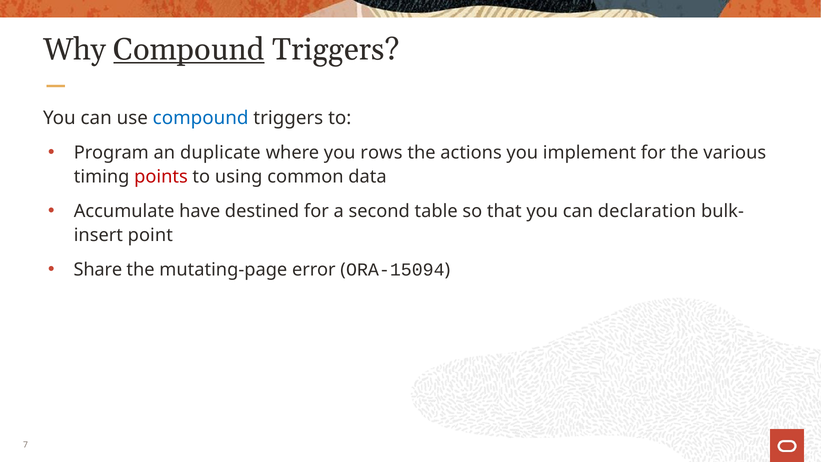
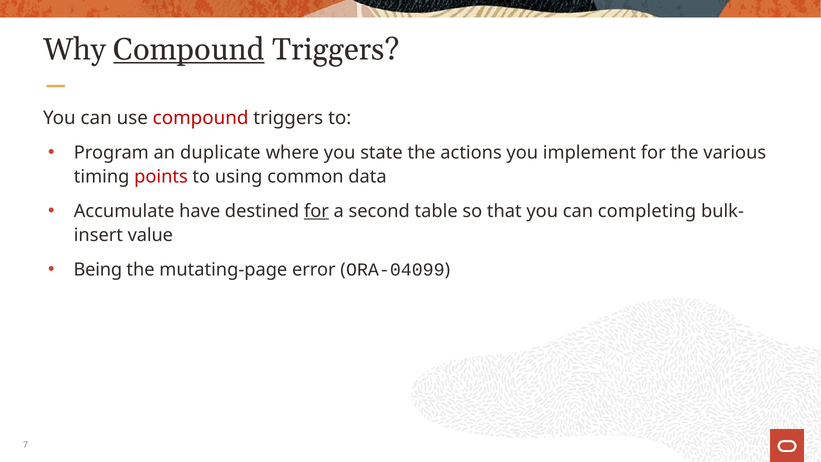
compound at (201, 118) colour: blue -> red
rows: rows -> state
for at (316, 211) underline: none -> present
declaration: declaration -> completing
point: point -> value
Share: Share -> Being
ORA-15094: ORA-15094 -> ORA-04099
